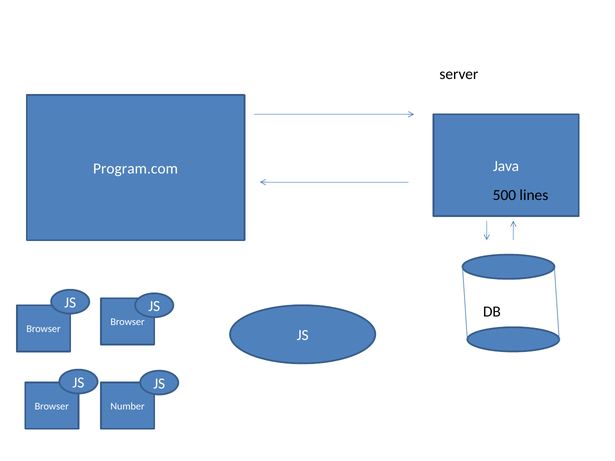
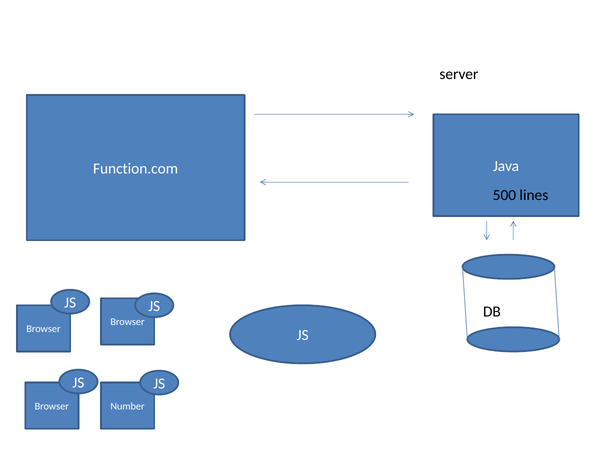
Program.com: Program.com -> Function.com
